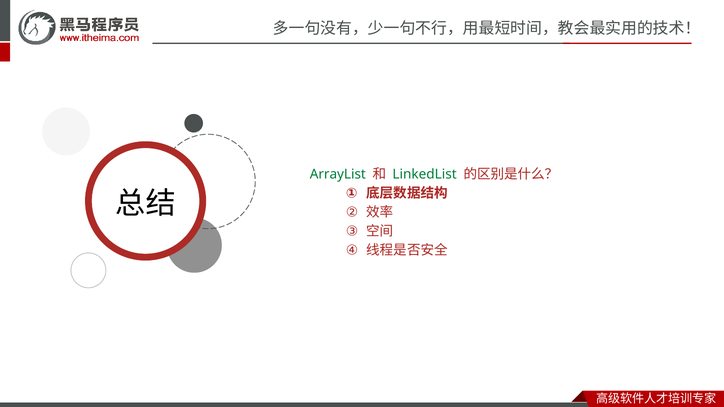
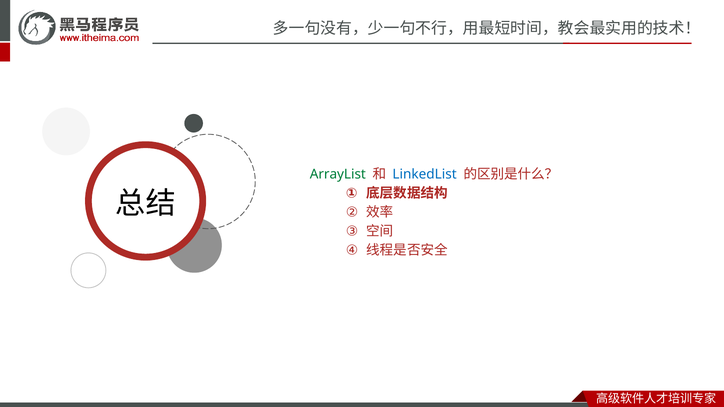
LinkedList colour: green -> blue
